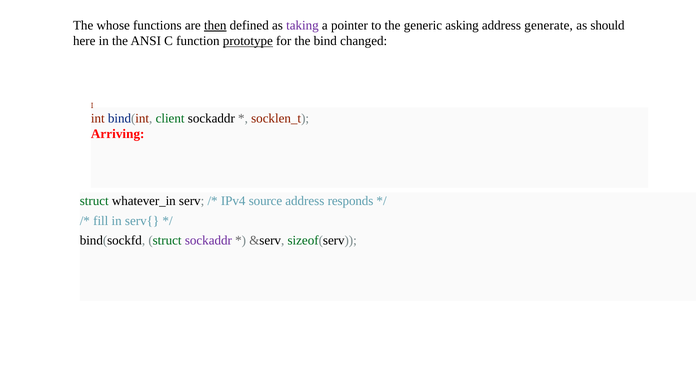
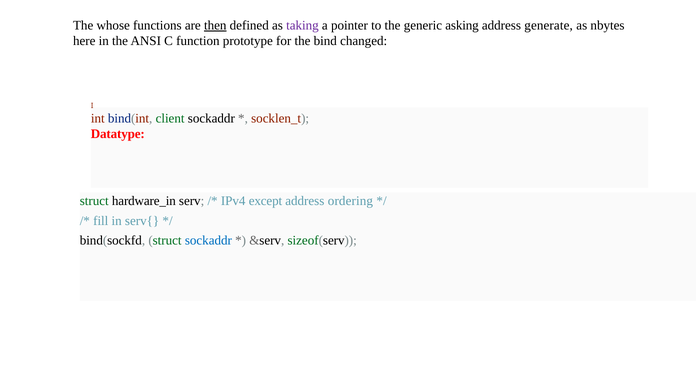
should: should -> nbytes
prototype underline: present -> none
Arriving: Arriving -> Datatype
whatever_in: whatever_in -> hardware_in
source: source -> except
responds: responds -> ordering
sockaddr at (208, 240) colour: purple -> blue
